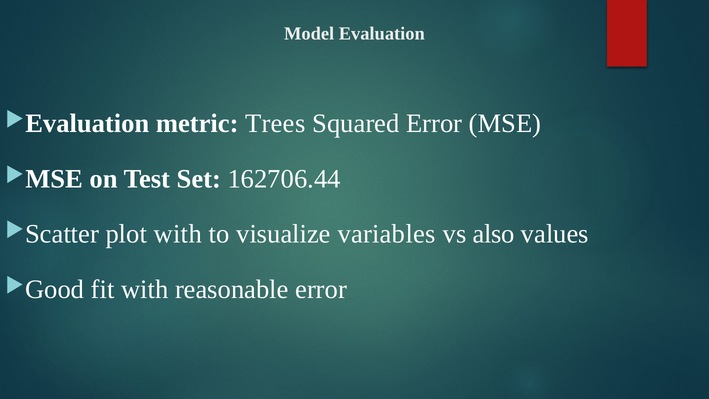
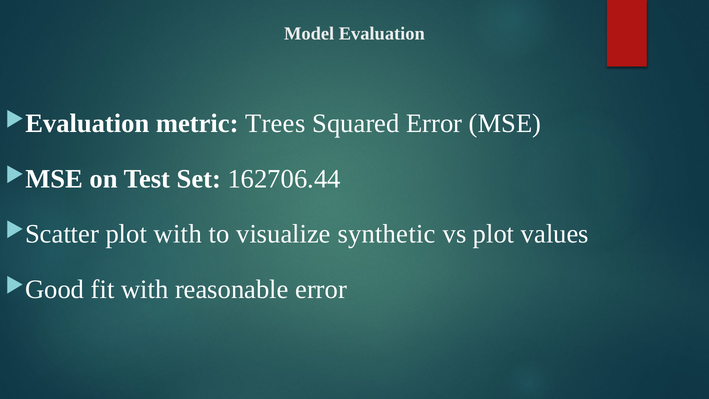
variables: variables -> synthetic
vs also: also -> plot
